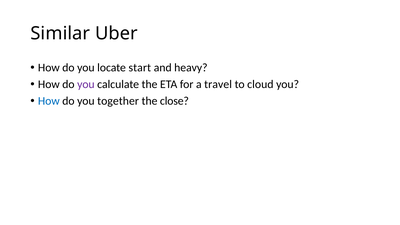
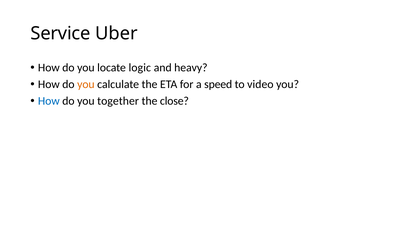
Similar: Similar -> Service
start: start -> logic
you at (86, 84) colour: purple -> orange
travel: travel -> speed
cloud: cloud -> video
